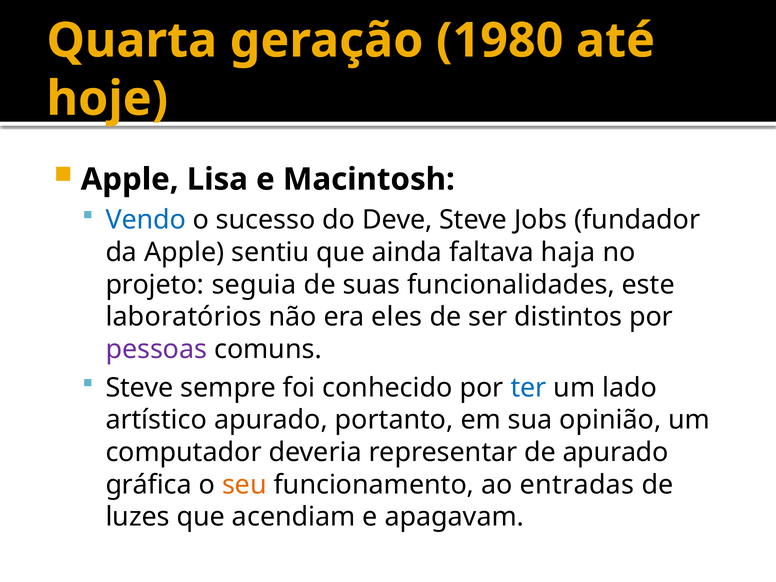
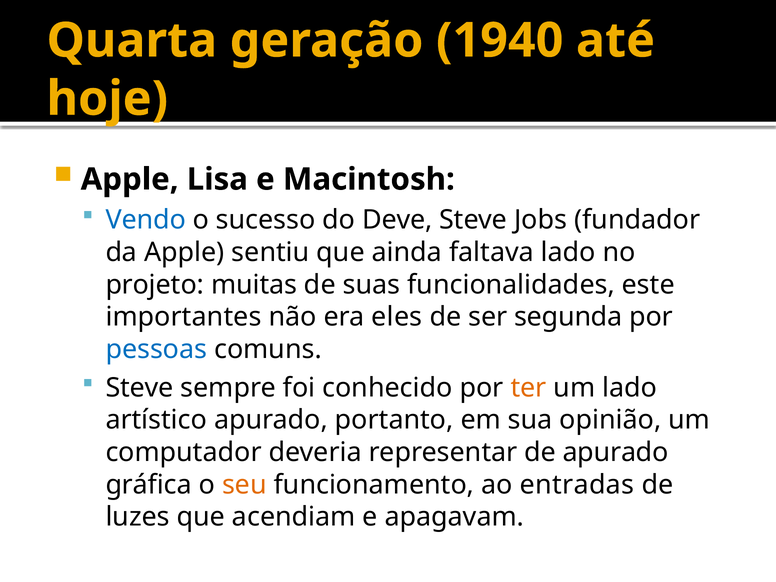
1980: 1980 -> 1940
faltava haja: haja -> lado
seguia: seguia -> muitas
laboratórios: laboratórios -> importantes
distintos: distintos -> segunda
pessoas colour: purple -> blue
ter colour: blue -> orange
